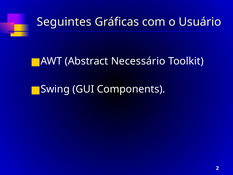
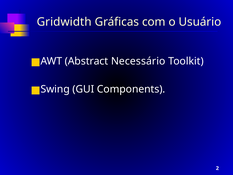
Seguintes: Seguintes -> Gridwidth
